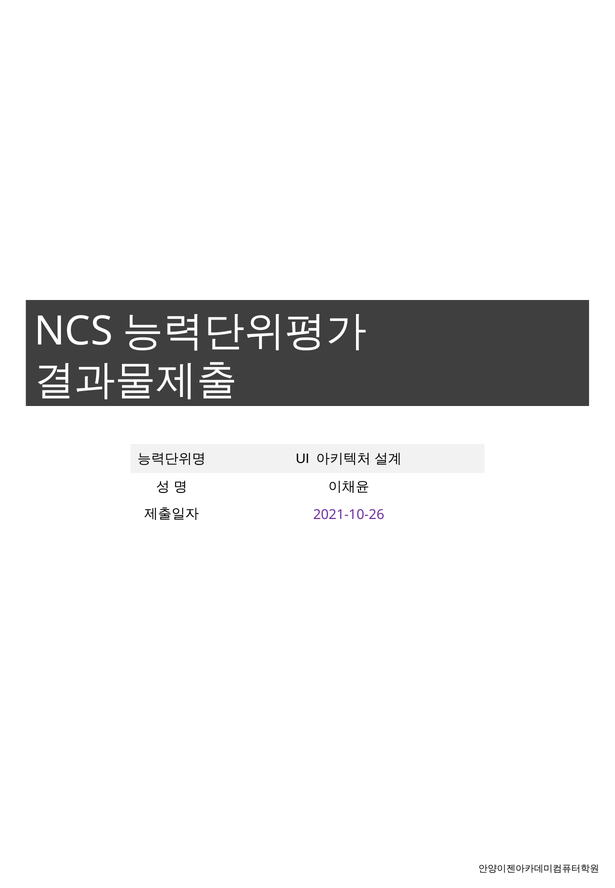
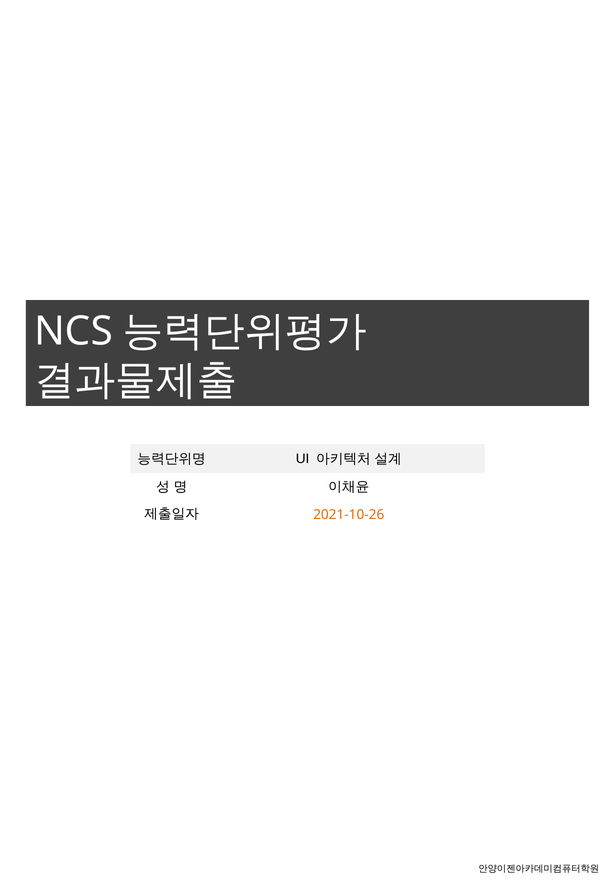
2021-10-26 colour: purple -> orange
